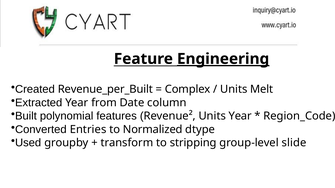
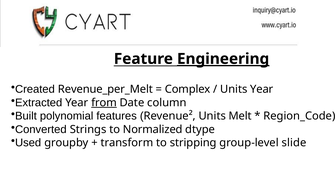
Revenue_per_Built: Revenue_per_Built -> Revenue_per_Melt
Units Melt: Melt -> Year
from underline: none -> present
Units Year: Year -> Melt
Entries: Entries -> Strings
